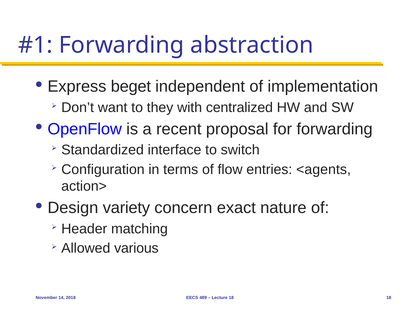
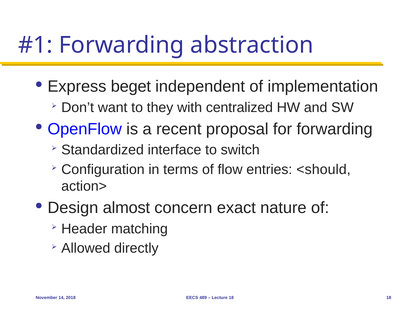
<agents: <agents -> <should
variety: variety -> almost
various: various -> directly
